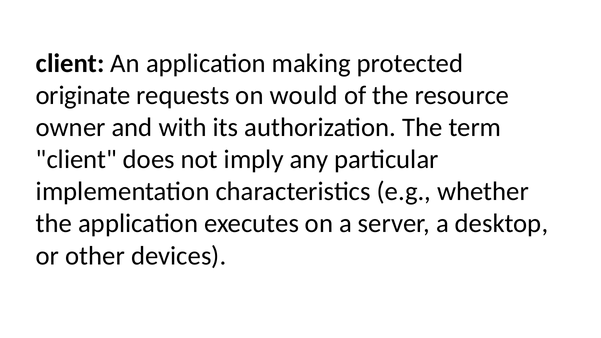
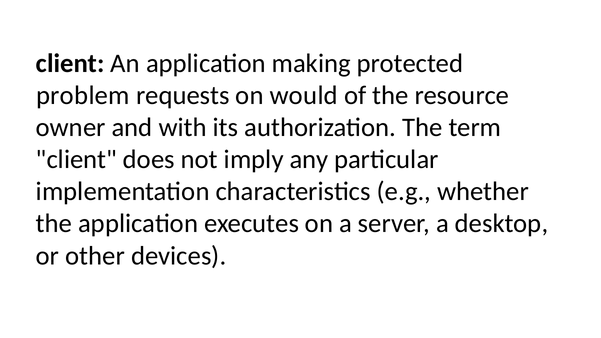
originate: originate -> problem
